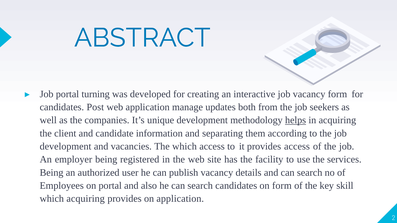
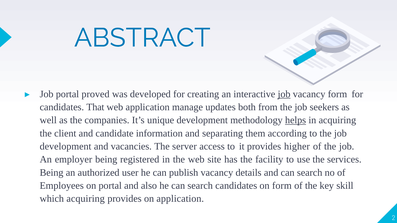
turning: turning -> proved
job at (284, 94) underline: none -> present
Post: Post -> That
The which: which -> server
provides access: access -> higher
